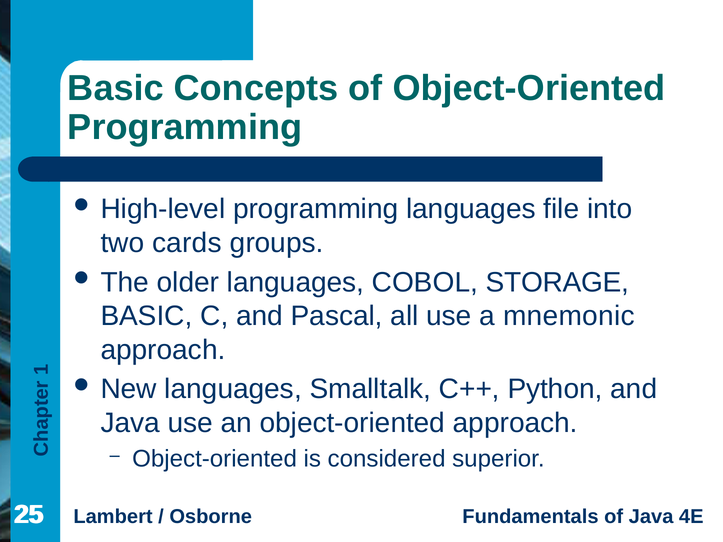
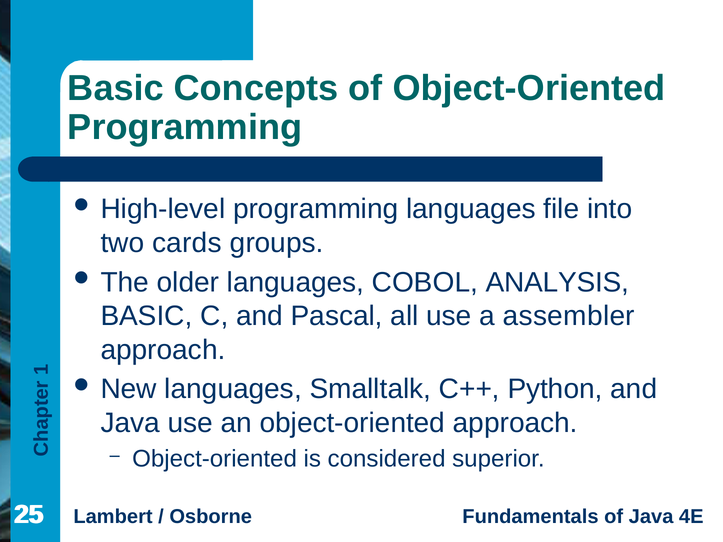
STORAGE: STORAGE -> ANALYSIS
mnemonic: mnemonic -> assembler
